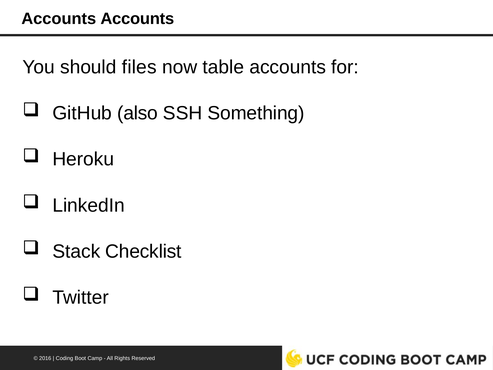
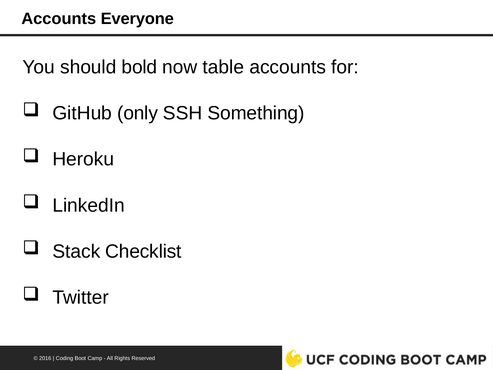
Accounts Accounts: Accounts -> Everyone
files: files -> bold
also: also -> only
